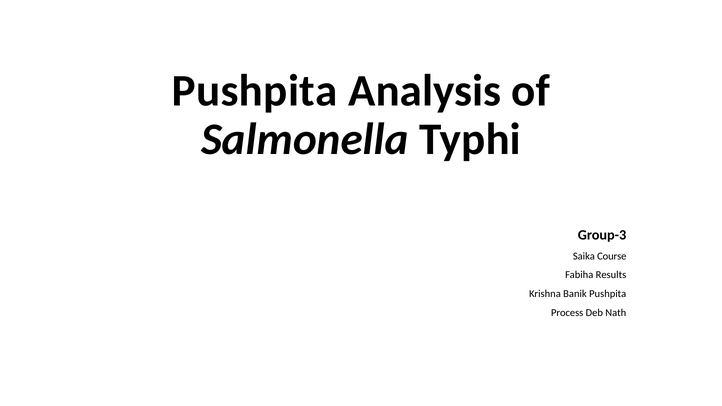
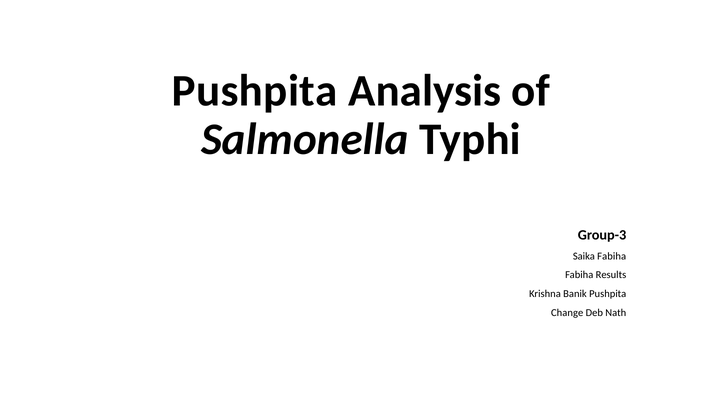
Saika Course: Course -> Fabiha
Process: Process -> Change
